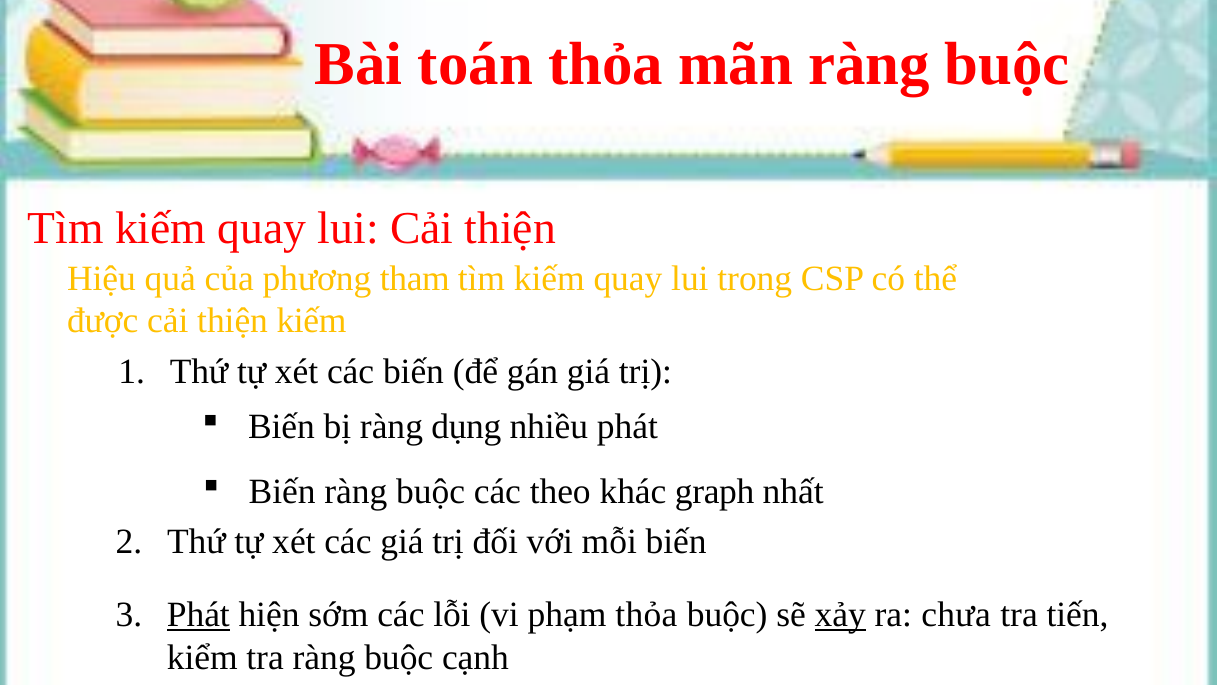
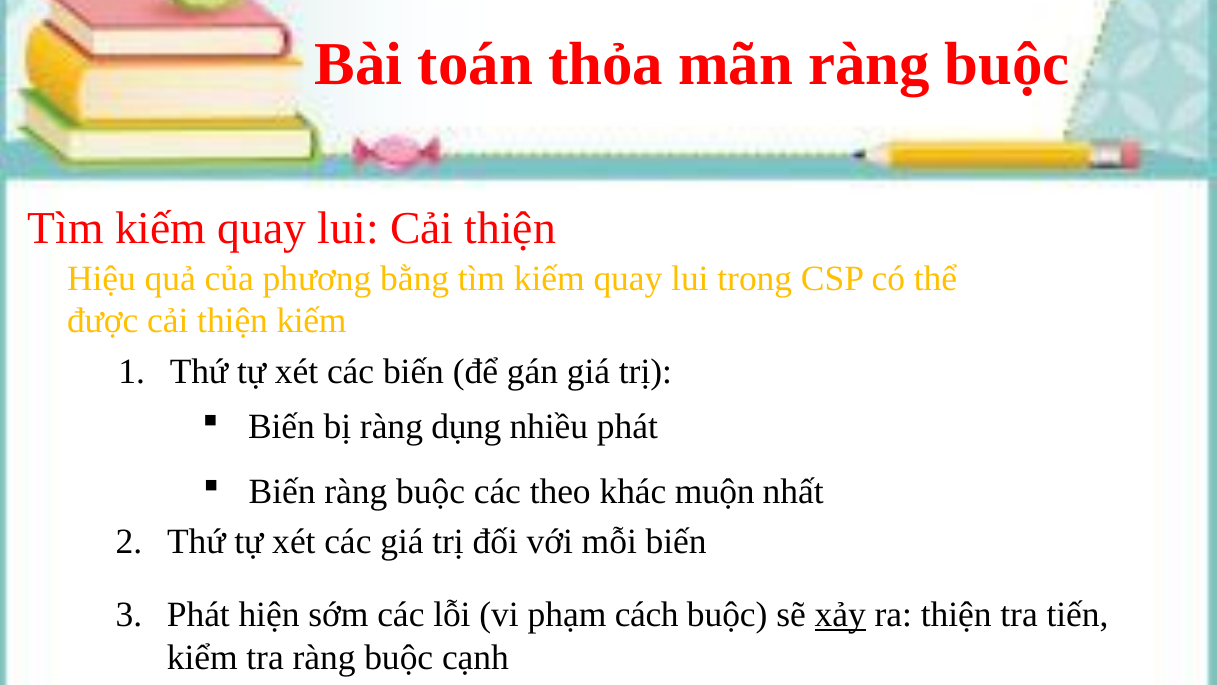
tham: tham -> bằng
graph: graph -> muộn
Phát at (198, 615) underline: present -> none
phạm thỏa: thỏa -> cách
ra chưa: chưa -> thiện
